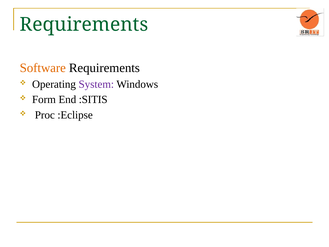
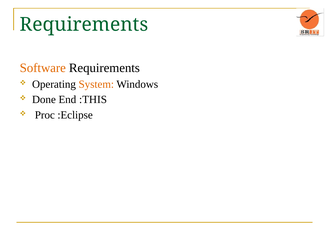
System colour: purple -> orange
Form: Form -> Done
:SITIS: :SITIS -> :THIS
